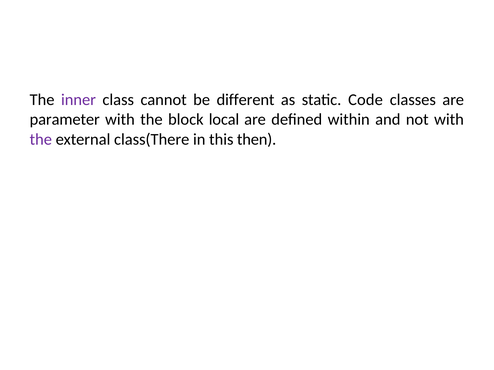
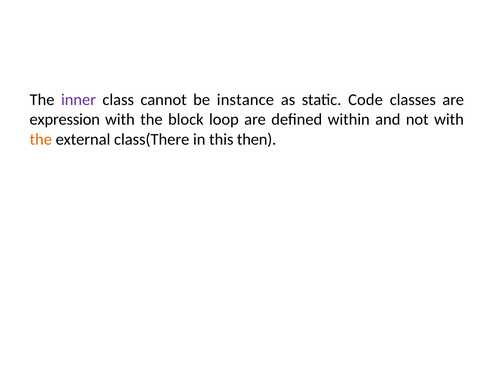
different: different -> instance
parameter: parameter -> expression
local: local -> loop
the at (41, 139) colour: purple -> orange
